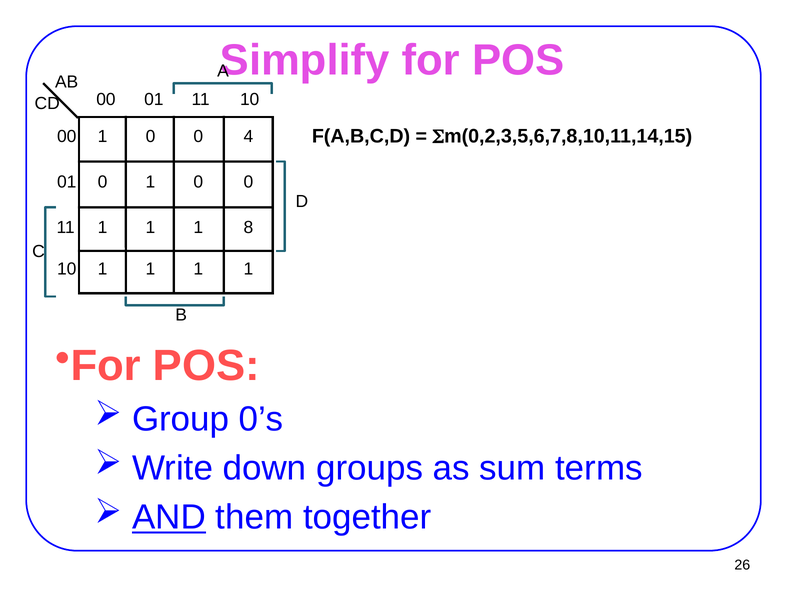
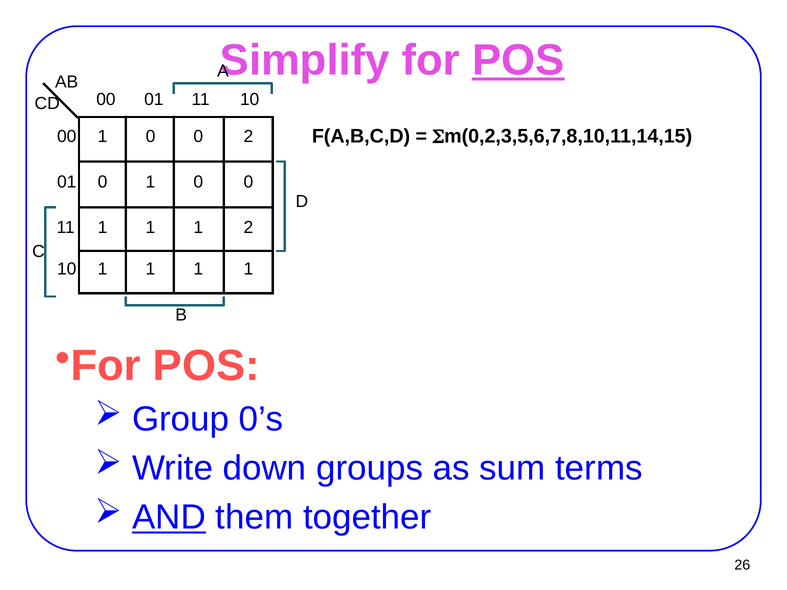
POS at (518, 60) underline: none -> present
0 4: 4 -> 2
1 8: 8 -> 2
